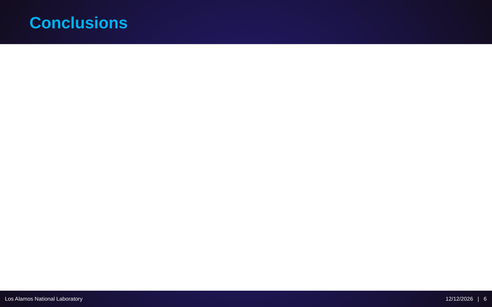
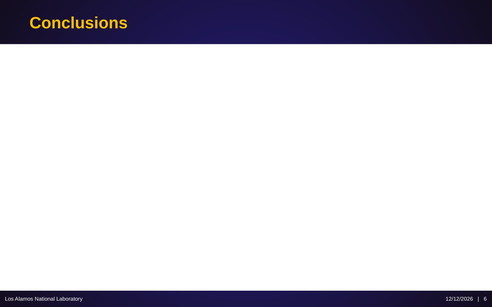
Conclusions colour: light blue -> yellow
